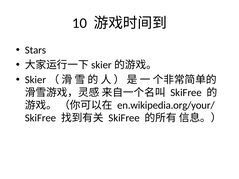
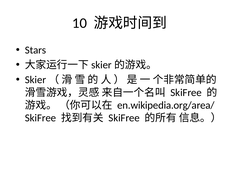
en.wikipedia.org/your/: en.wikipedia.org/your/ -> en.wikipedia.org/area/
